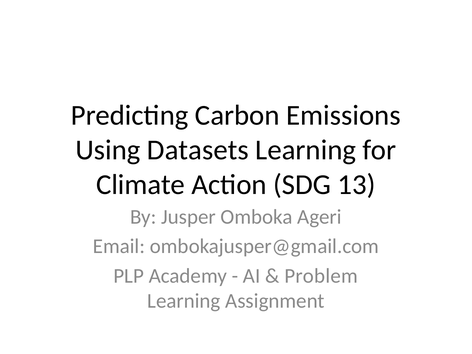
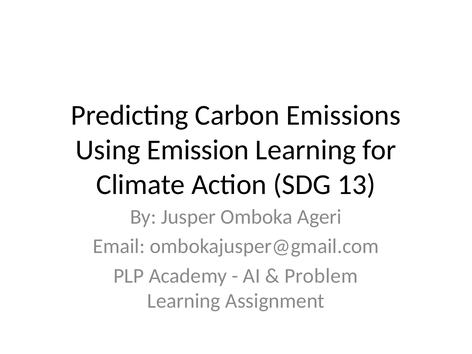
Datasets: Datasets -> Emission
